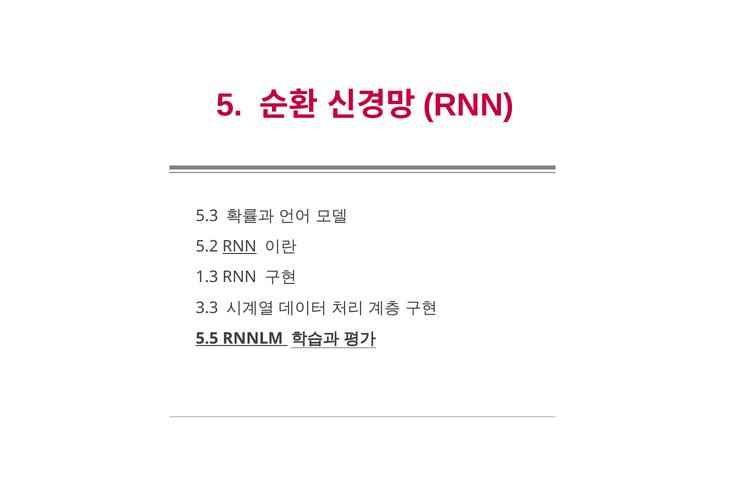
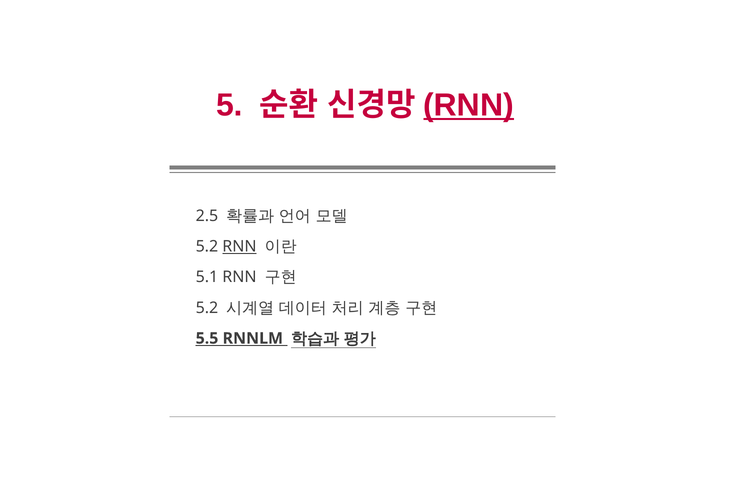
RNN at (469, 105) underline: none -> present
5.3: 5.3 -> 2.5
1.3: 1.3 -> 5.1
3.3 at (207, 308): 3.3 -> 5.2
